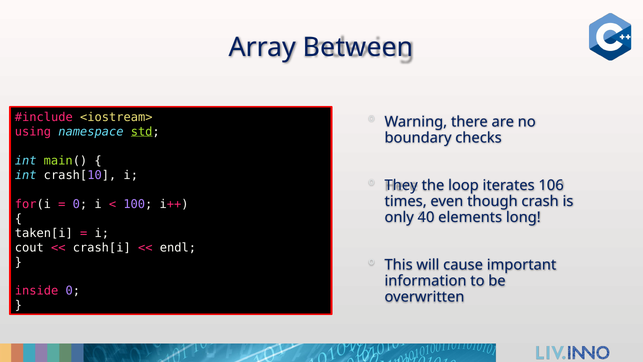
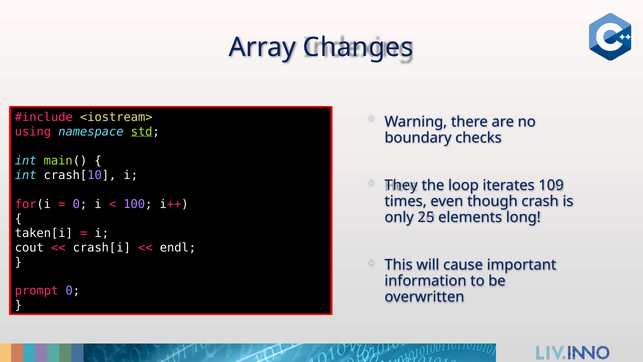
Between: Between -> Changes
106: 106 -> 109
40: 40 -> 25
inside: inside -> prompt
